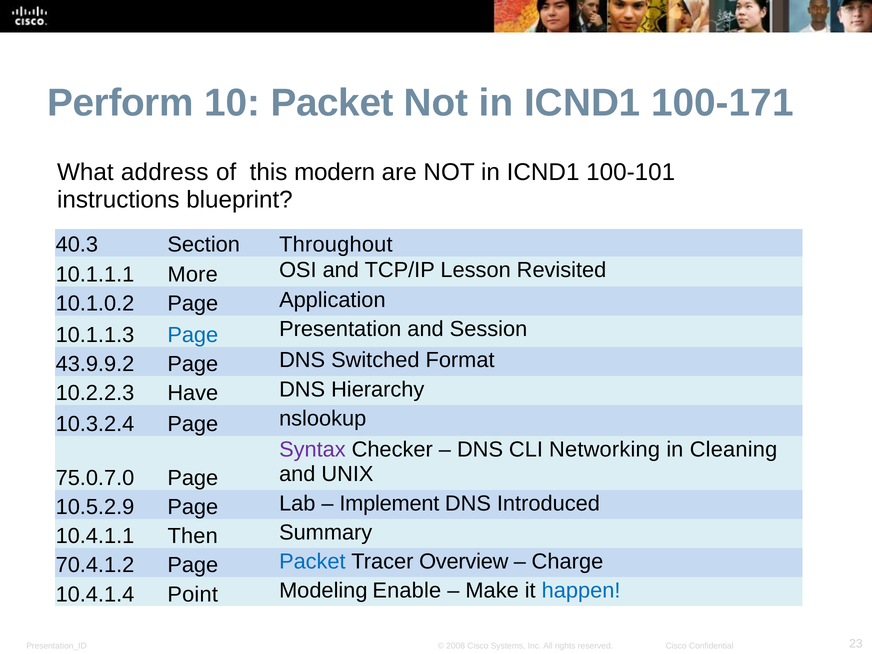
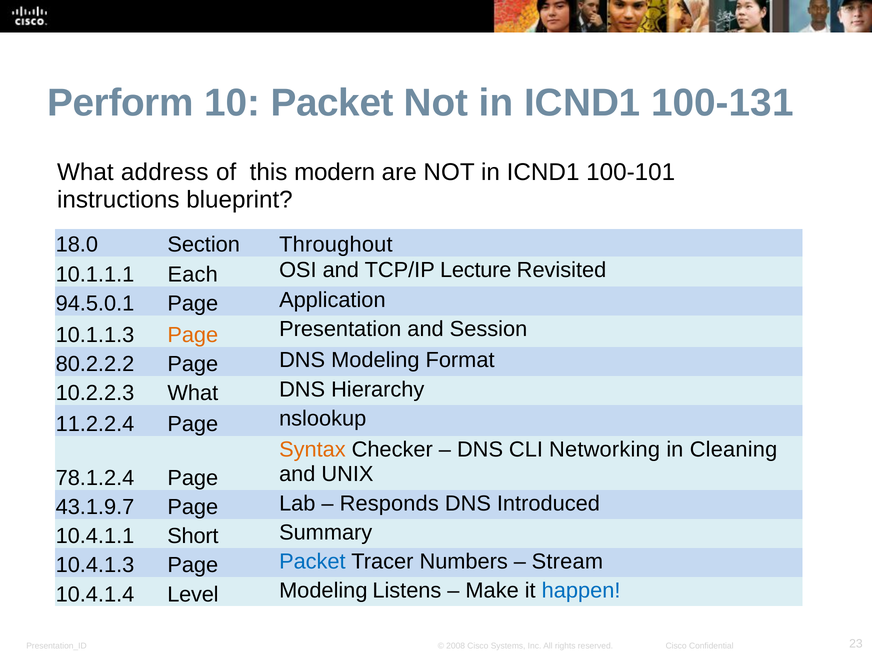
100-171: 100-171 -> 100-131
40.3: 40.3 -> 18.0
More: More -> Each
Lesson: Lesson -> Lecture
10.1.0.2: 10.1.0.2 -> 94.5.0.1
Page at (193, 335) colour: blue -> orange
43.9.9.2: 43.9.9.2 -> 80.2.2.2
DNS Switched: Switched -> Modeling
10.2.2.3 Have: Have -> What
10.3.2.4: 10.3.2.4 -> 11.2.2.4
Syntax colour: purple -> orange
75.0.7.0: 75.0.7.0 -> 78.1.2.4
10.5.2.9: 10.5.2.9 -> 43.1.9.7
Implement: Implement -> Responds
Then: Then -> Short
70.4.1.2: 70.4.1.2 -> 10.4.1.3
Overview: Overview -> Numbers
Charge: Charge -> Stream
Point: Point -> Level
Enable: Enable -> Listens
